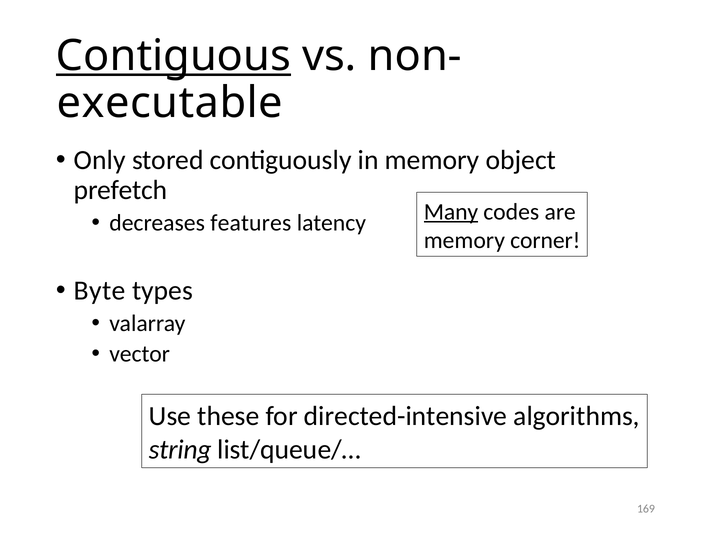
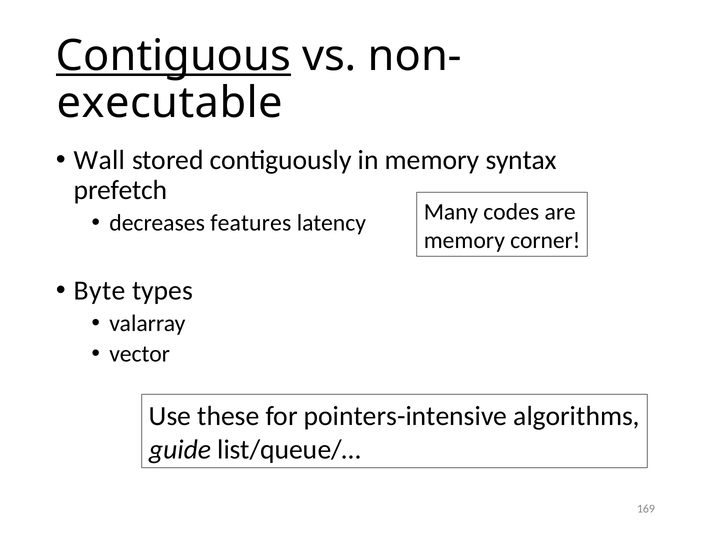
Only: Only -> Wall
object: object -> syntax
Many underline: present -> none
directed-intensive: directed-intensive -> pointers-intensive
string: string -> guide
